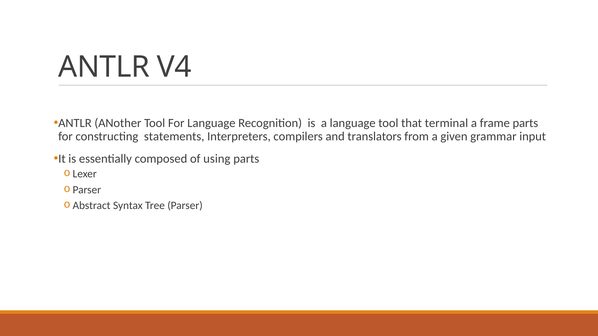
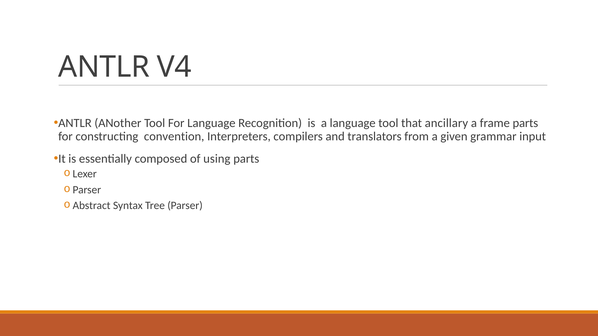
terminal: terminal -> ancillary
statements: statements -> convention
